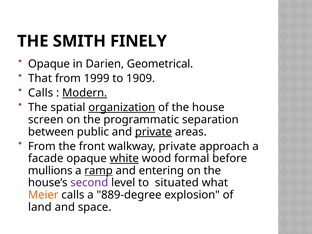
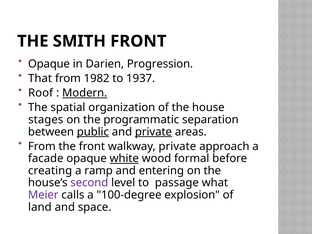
SMITH FINELY: FINELY -> FRONT
Geometrical: Geometrical -> Progression
1999: 1999 -> 1982
1909: 1909 -> 1937
Calls at (41, 93): Calls -> Roof
organization underline: present -> none
screen: screen -> stages
public underline: none -> present
mullions: mullions -> creating
ramp underline: present -> none
situated: situated -> passage
Meier colour: orange -> purple
889-degree: 889-degree -> 100-degree
